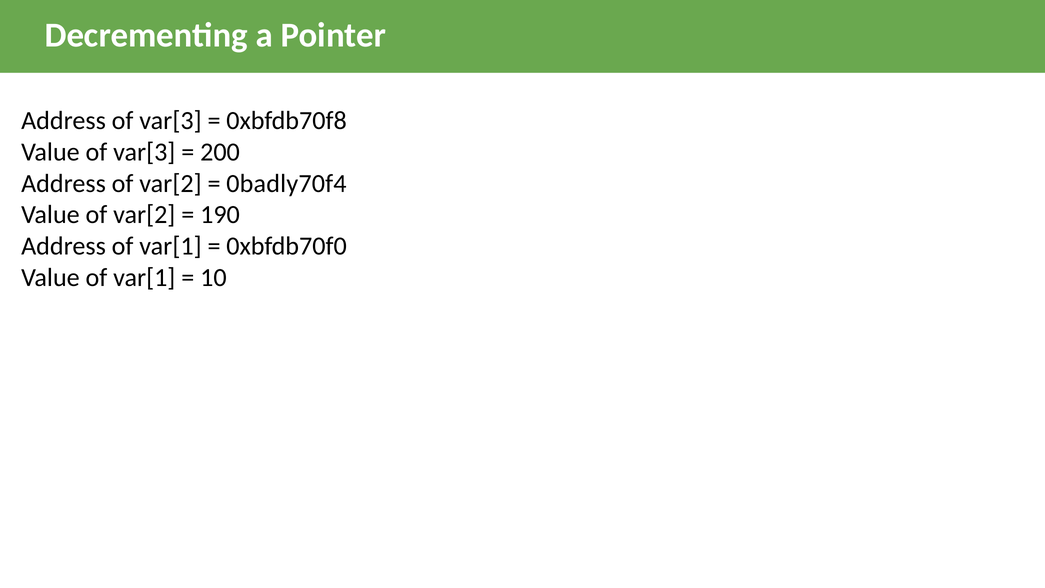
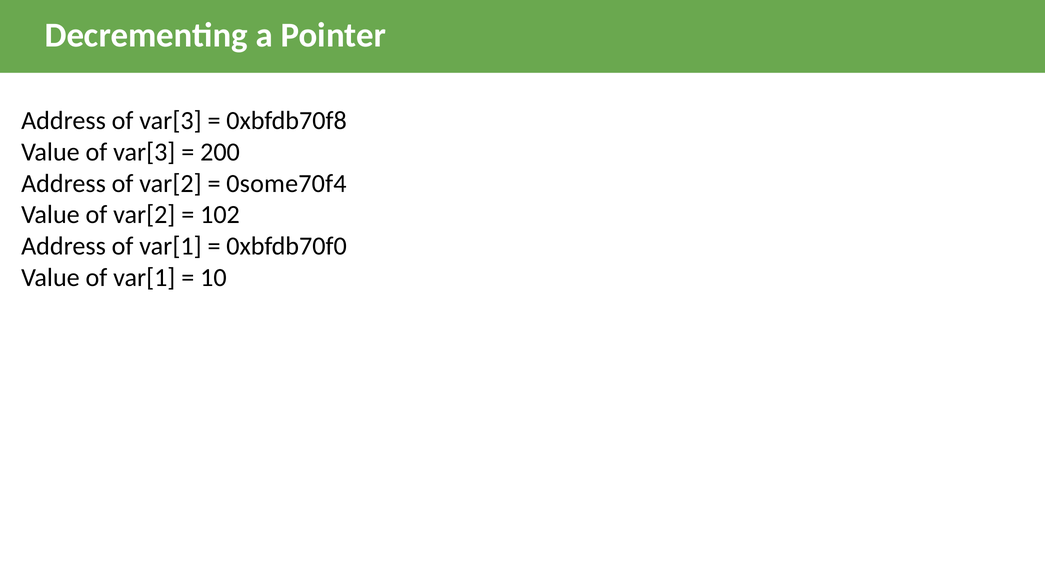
0badly70f4: 0badly70f4 -> 0some70f4
190: 190 -> 102
